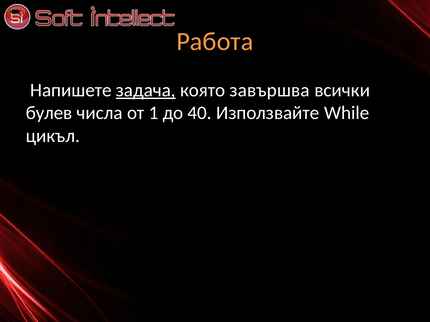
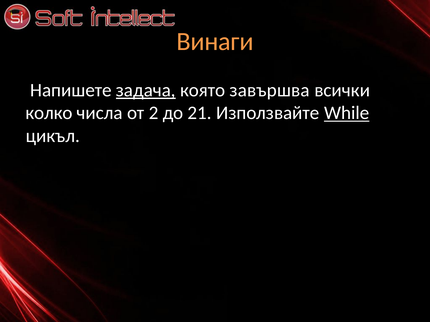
Работа: Работа -> Винаги
булев: булев -> колко
1: 1 -> 2
40: 40 -> 21
While underline: none -> present
